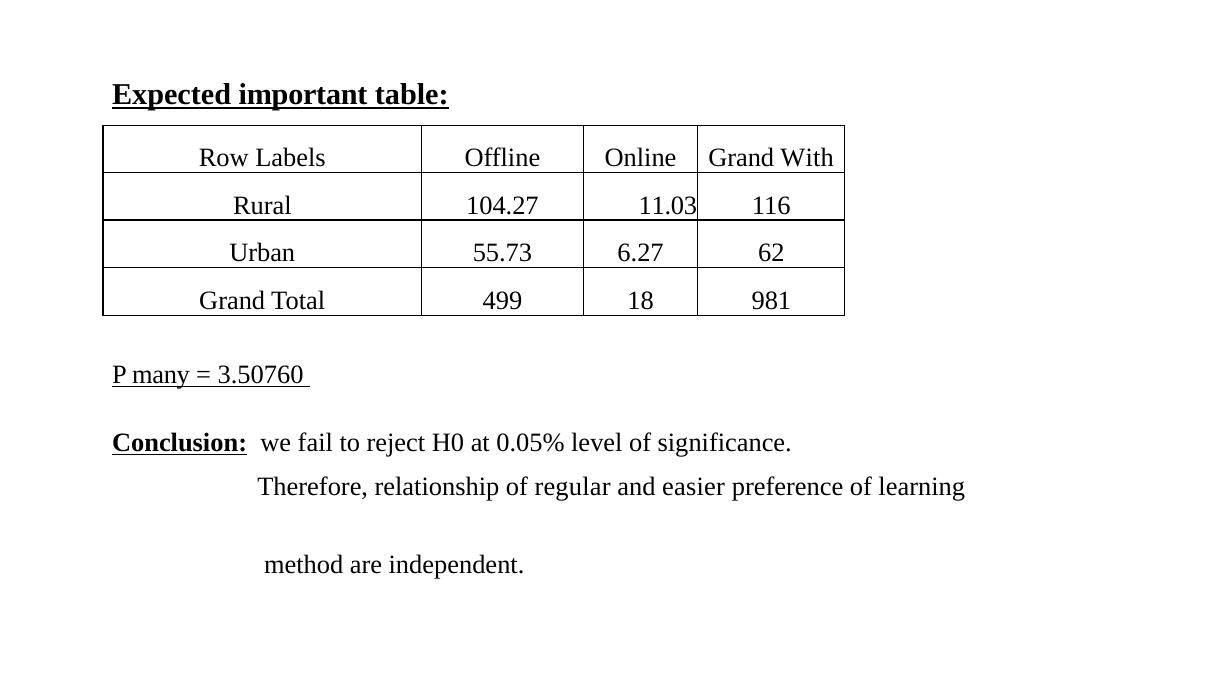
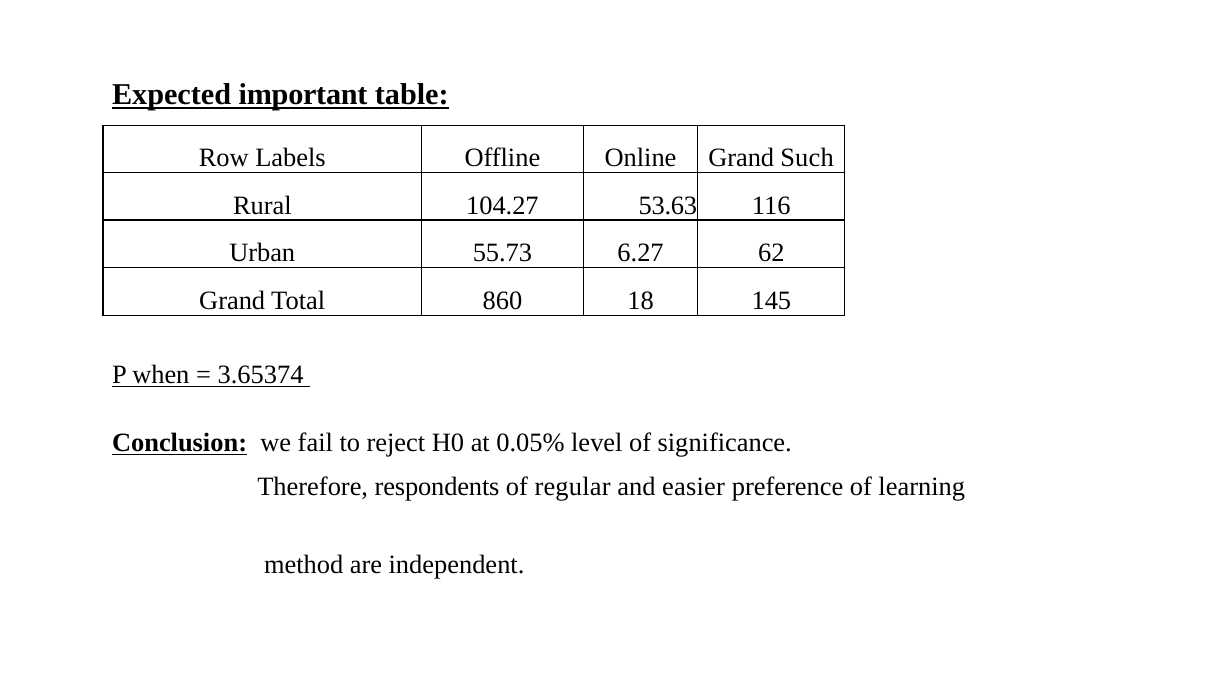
With: With -> Such
11.03: 11.03 -> 53.63
499: 499 -> 860
981: 981 -> 145
many: many -> when
3.50760: 3.50760 -> 3.65374
relationship: relationship -> respondents
